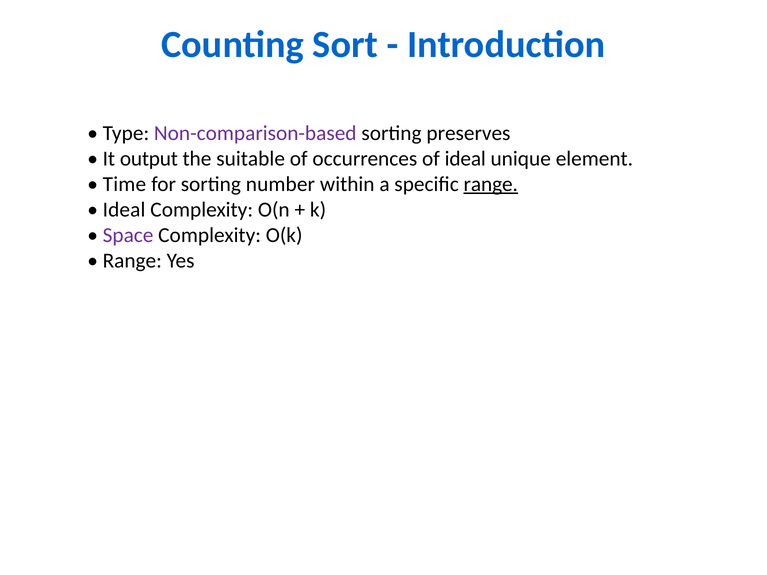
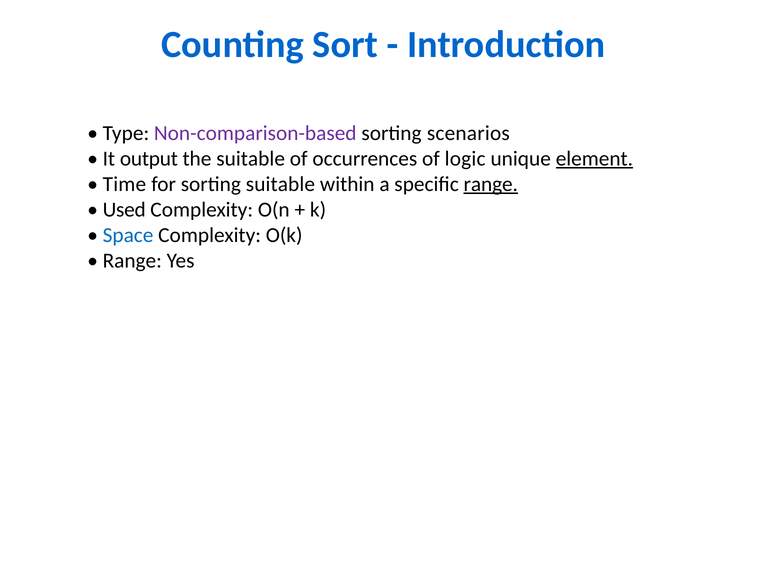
preserves: preserves -> scenarios
of ideal: ideal -> logic
element underline: none -> present
sorting number: number -> suitable
Ideal at (124, 210): Ideal -> Used
Space colour: purple -> blue
